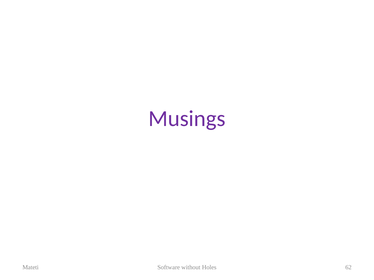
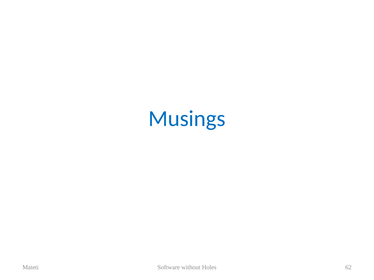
Musings colour: purple -> blue
